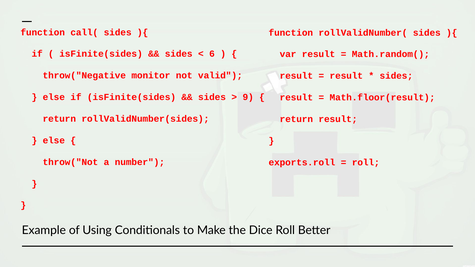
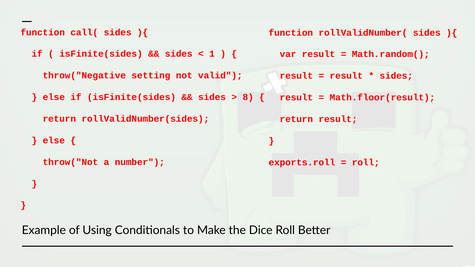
6: 6 -> 1
monitor: monitor -> setting
9: 9 -> 8
